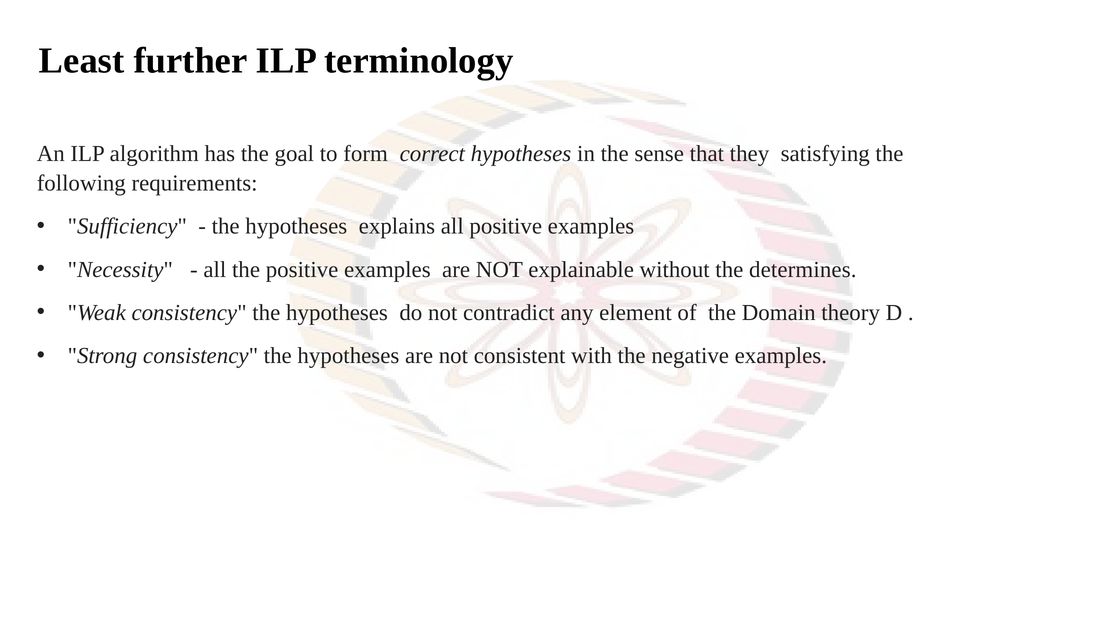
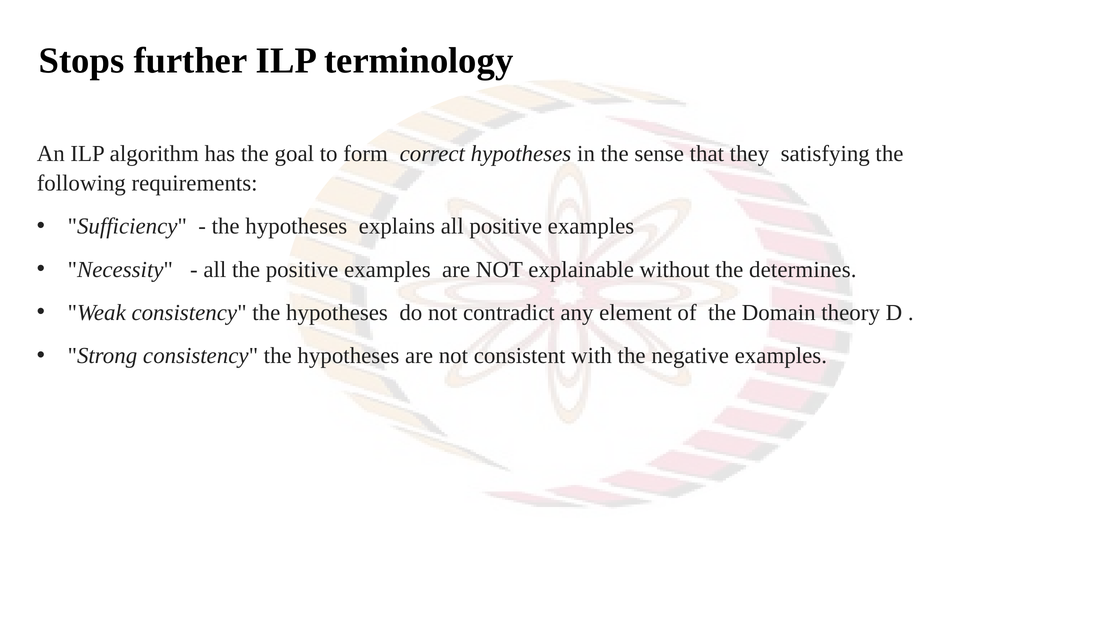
Least: Least -> Stops
